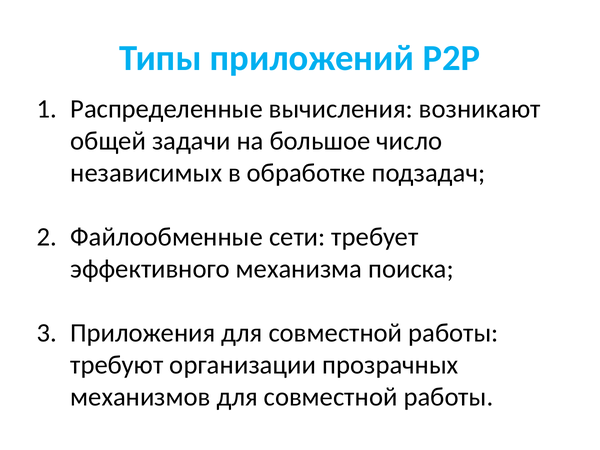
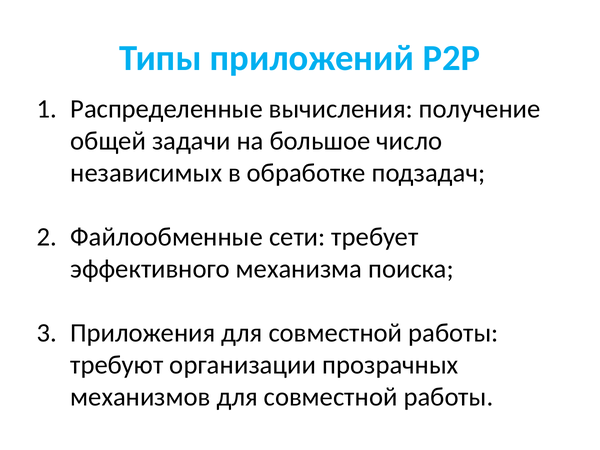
возникают: возникают -> получение
